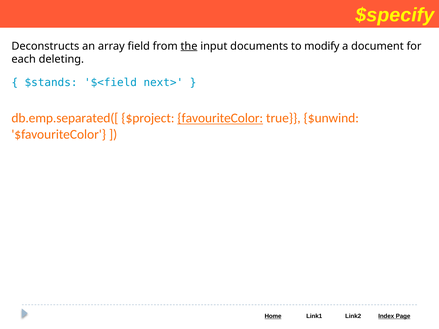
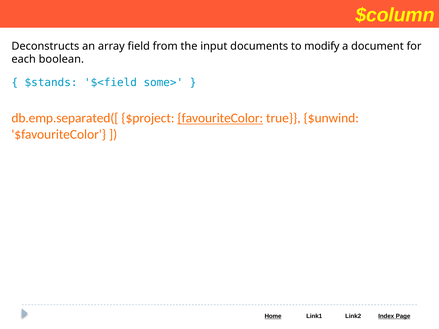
$specify: $specify -> $column
the underline: present -> none
deleting: deleting -> boolean
next>: next> -> some>
